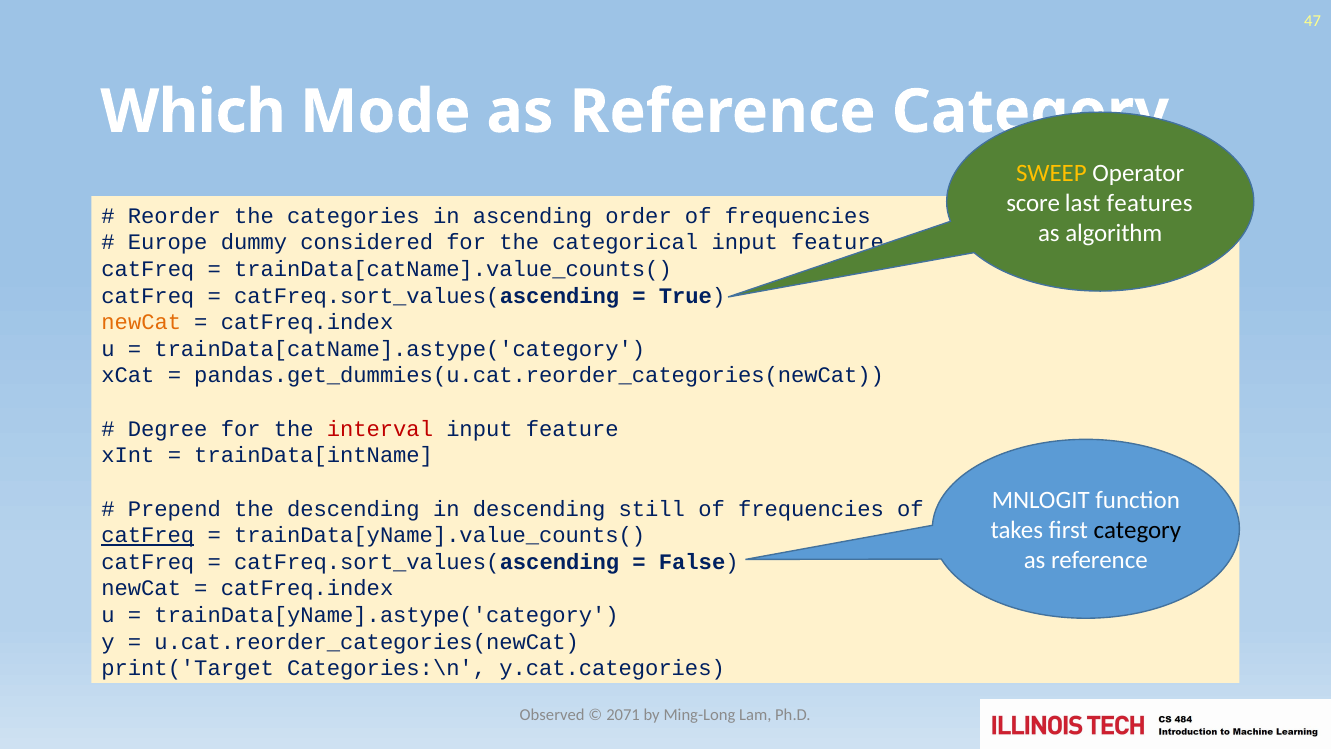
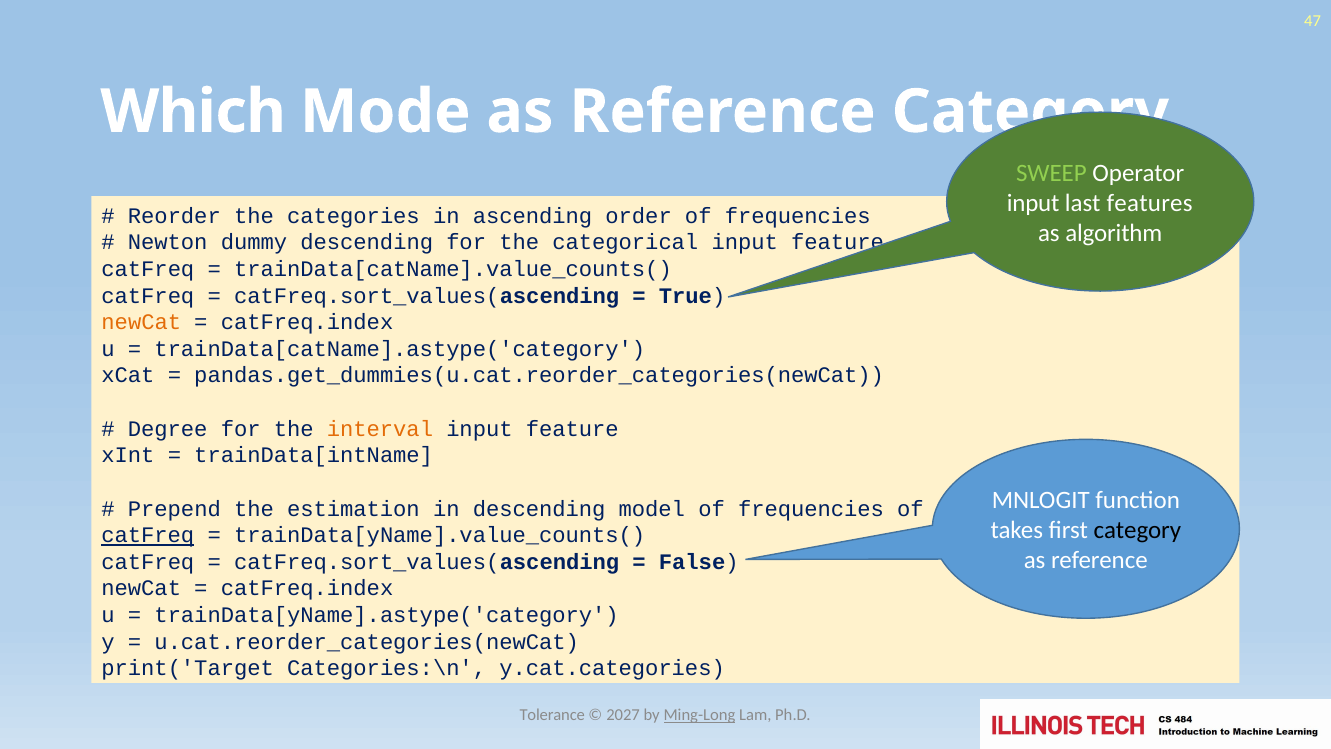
SWEEP colour: yellow -> light green
score at (1033, 203): score -> input
Europe: Europe -> Newton
dummy considered: considered -> descending
interval colour: red -> orange
the descending: descending -> estimation
still: still -> model
Observed: Observed -> Tolerance
2071: 2071 -> 2027
Ming-Long underline: none -> present
